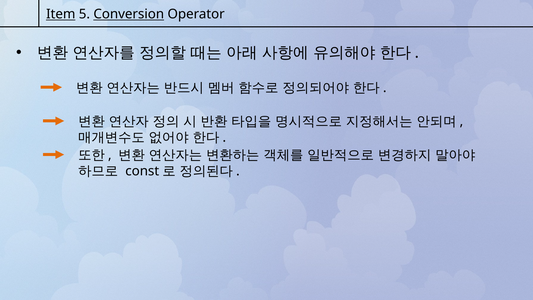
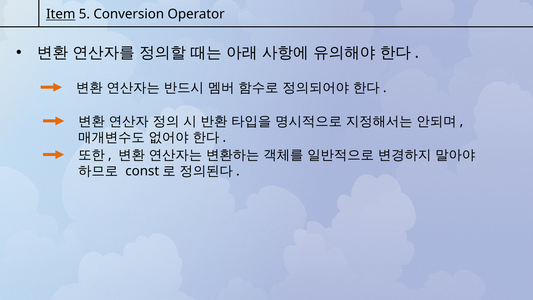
Conversion underline: present -> none
